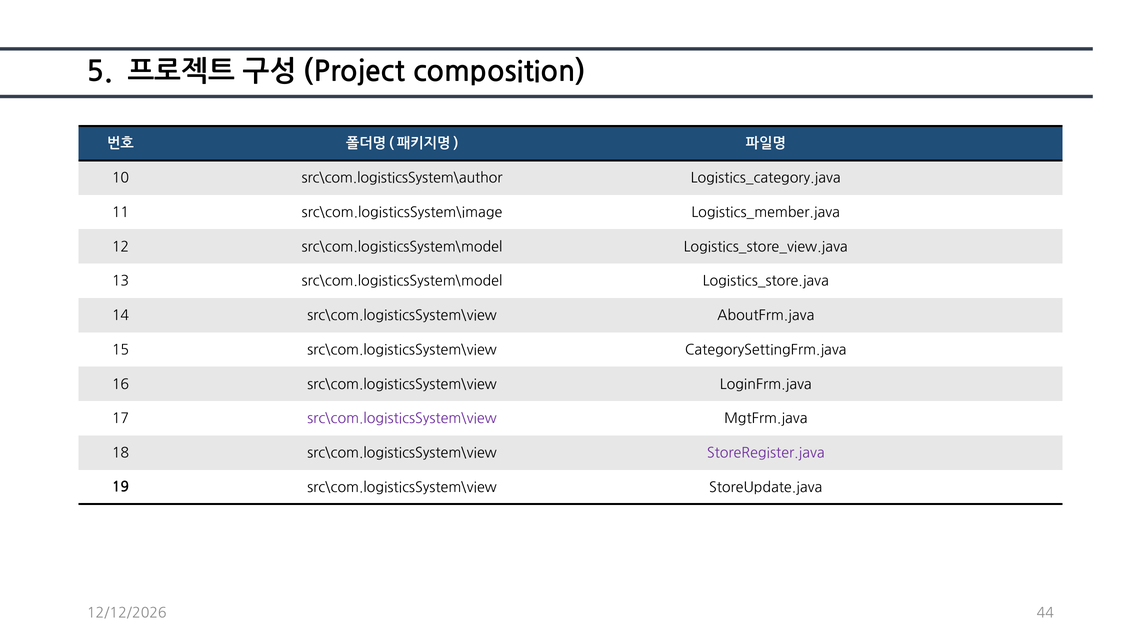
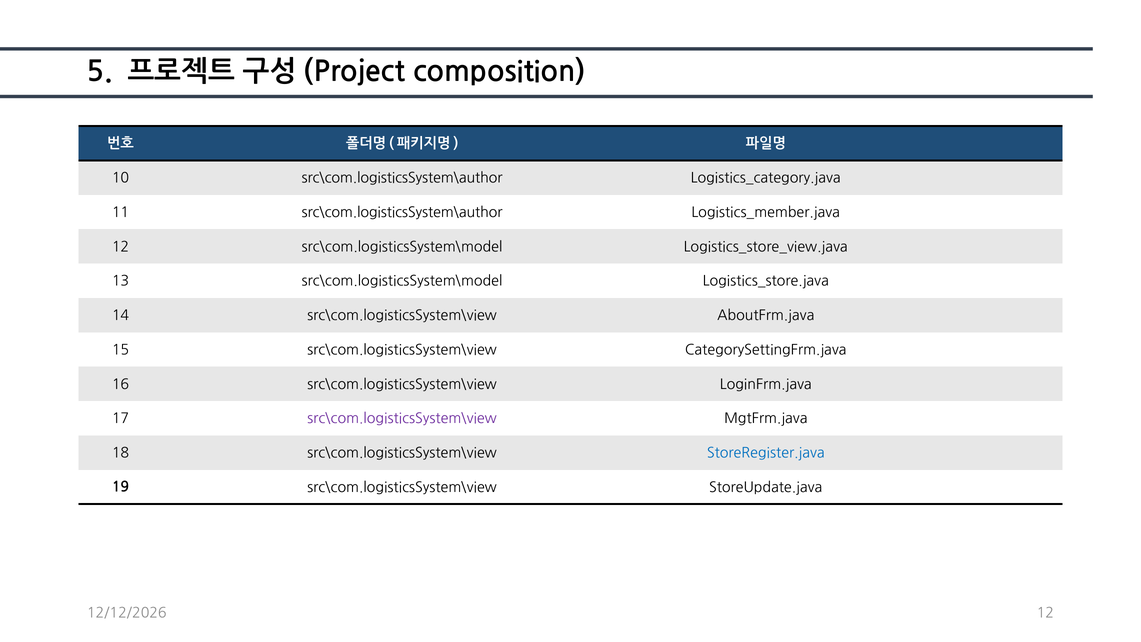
11 src\com.logisticsSystem\image: src\com.logisticsSystem\image -> src\com.logisticsSystem\author
StoreRegister.java colour: purple -> blue
44 at (1045, 613): 44 -> 12
